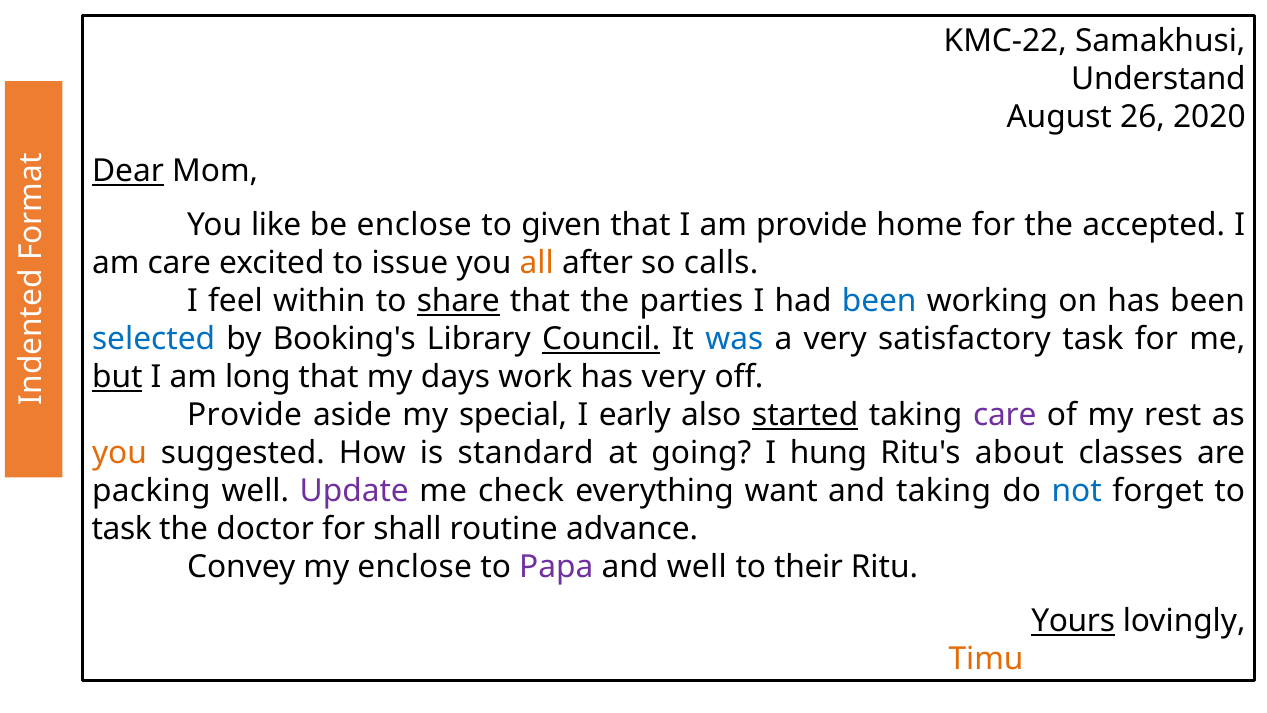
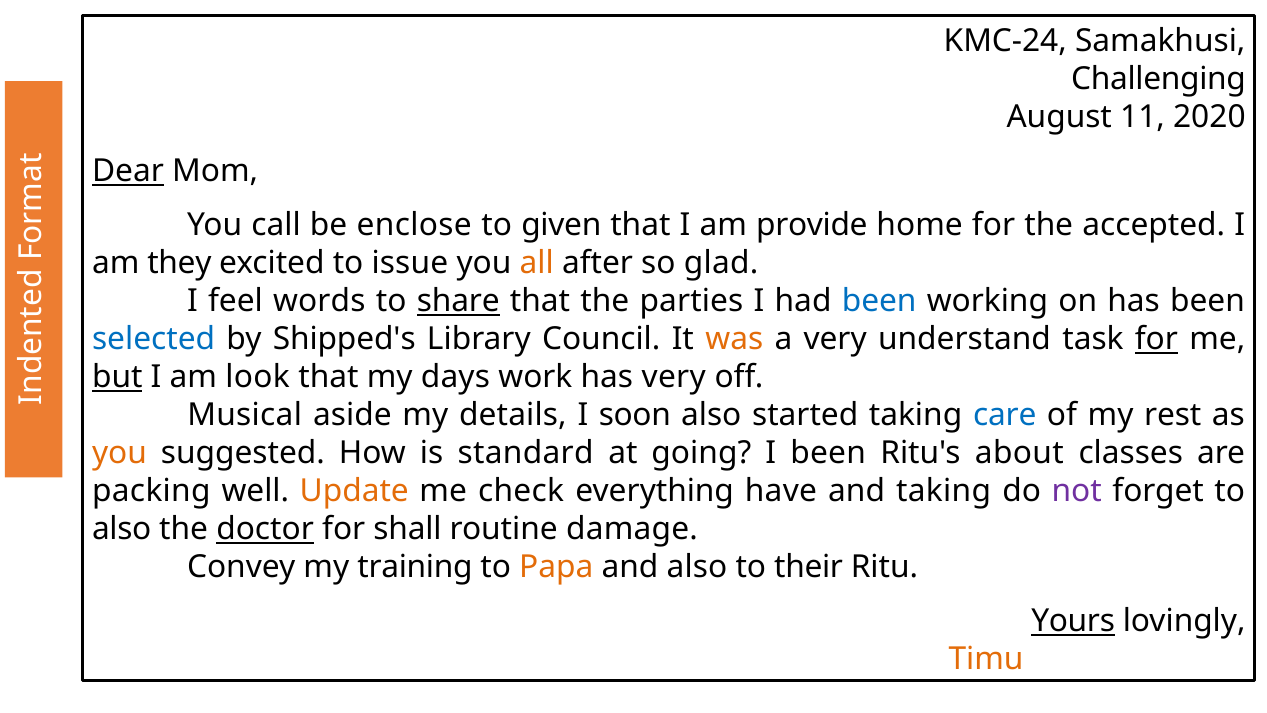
KMC-22: KMC-22 -> KMC-24
Understand: Understand -> Challenging
26: 26 -> 11
like: like -> call
am care: care -> they
calls: calls -> glad
within: within -> words
Booking's: Booking's -> Shipped's
Council underline: present -> none
was colour: blue -> orange
satisfactory: satisfactory -> understand
for at (1156, 339) underline: none -> present
long: long -> look
Provide at (245, 415): Provide -> Musical
special: special -> details
early: early -> soon
started underline: present -> none
care at (1005, 415) colour: purple -> blue
I hung: hung -> been
Update colour: purple -> orange
want: want -> have
not colour: blue -> purple
task at (122, 529): task -> also
doctor underline: none -> present
advance: advance -> damage
my enclose: enclose -> training
Papa colour: purple -> orange
and well: well -> also
